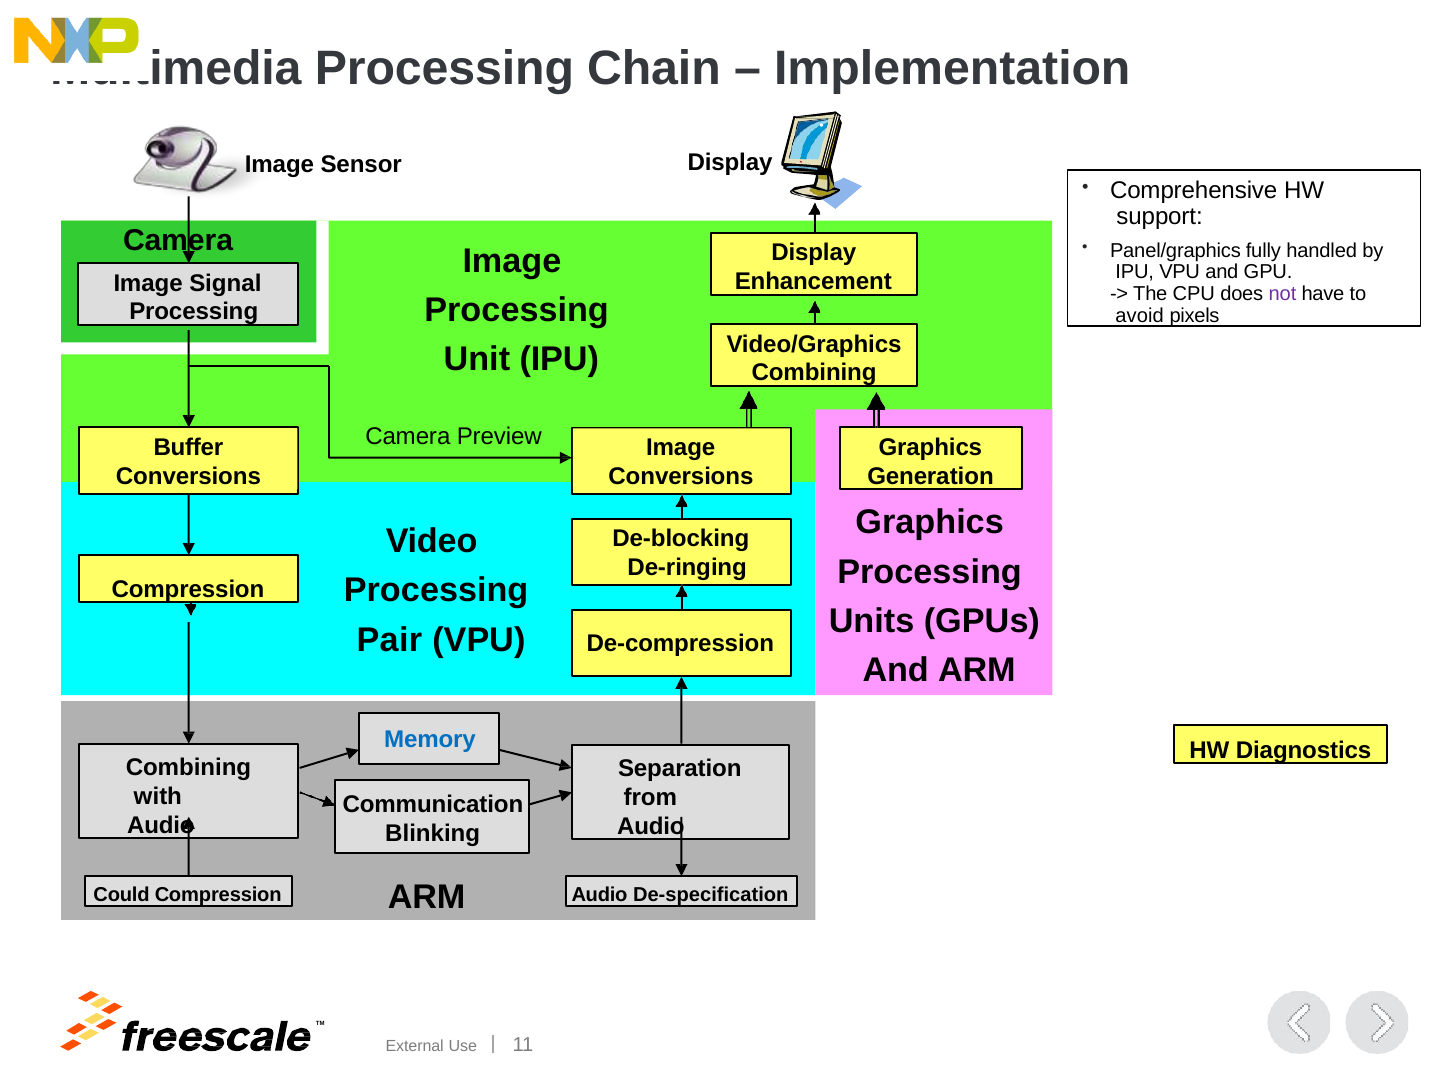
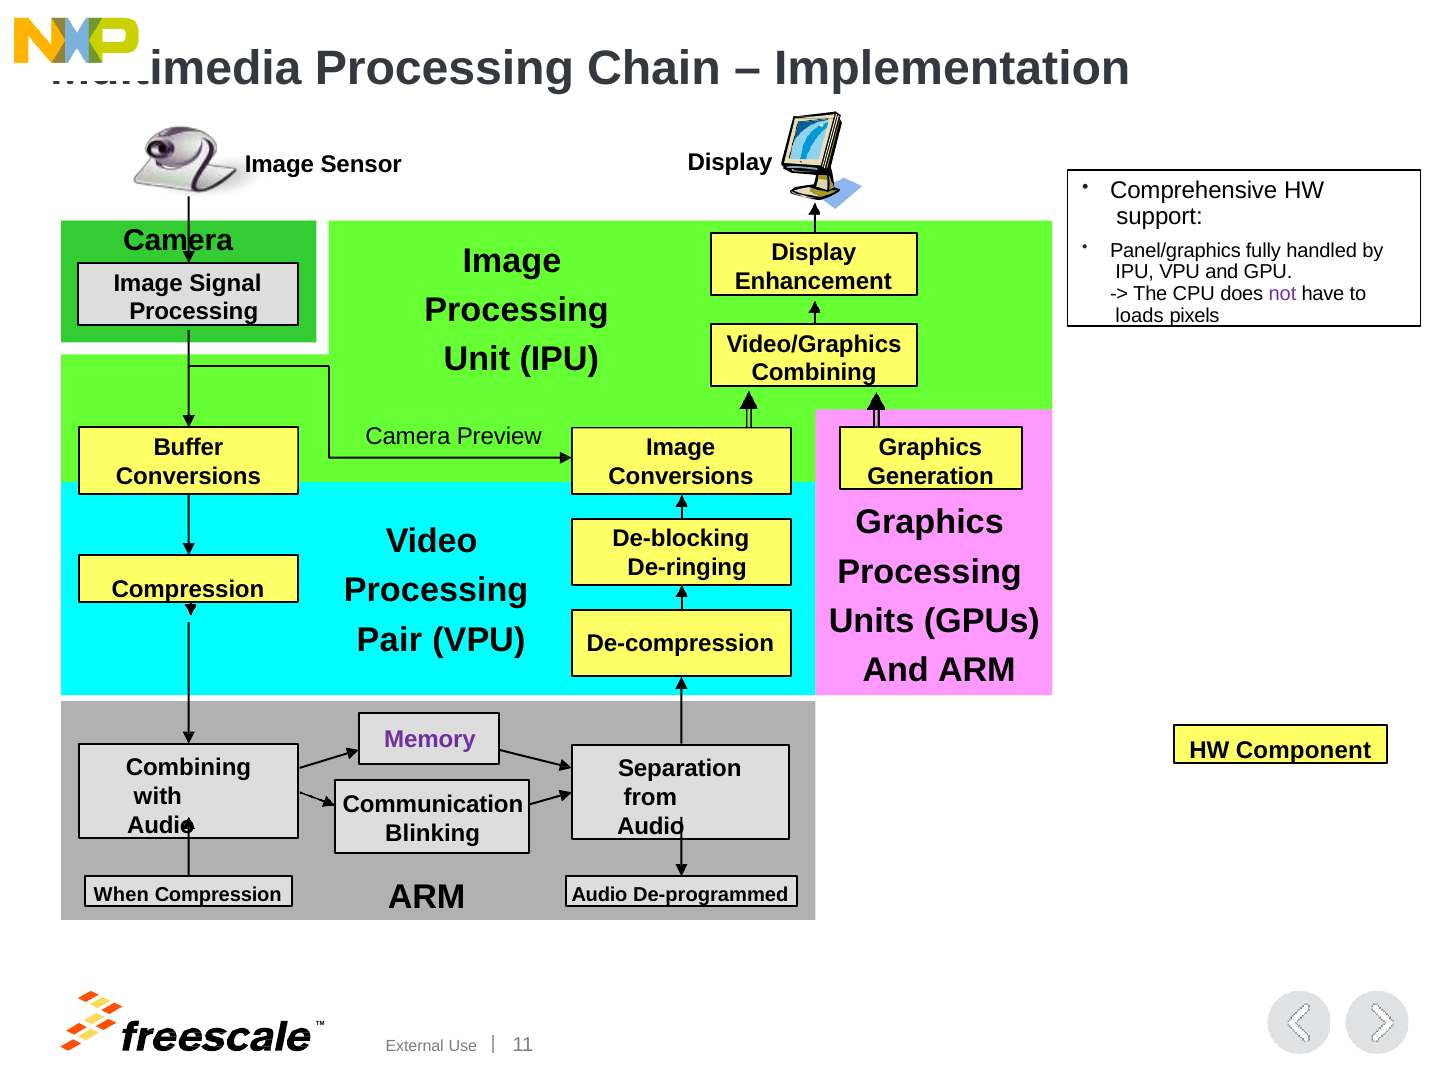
avoid: avoid -> loads
Memory colour: blue -> purple
Diagnostics: Diagnostics -> Component
Could: Could -> When
De-specification: De-specification -> De-programmed
